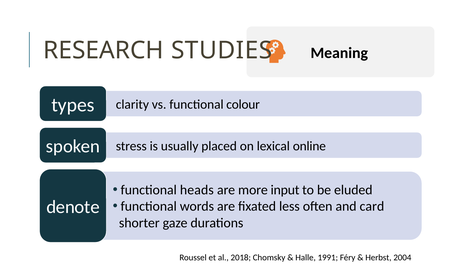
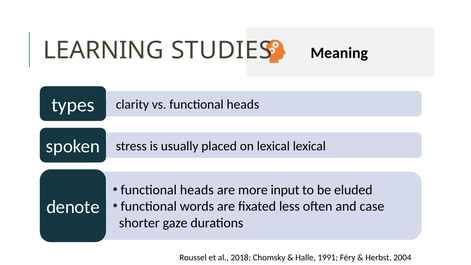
RESEARCH: RESEARCH -> LEARNING
vs functional colour: colour -> heads
lexical online: online -> lexical
card: card -> case
